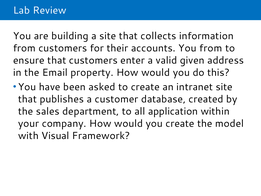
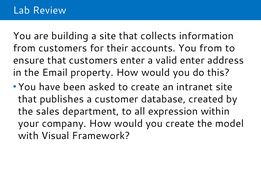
valid given: given -> enter
application: application -> expression
